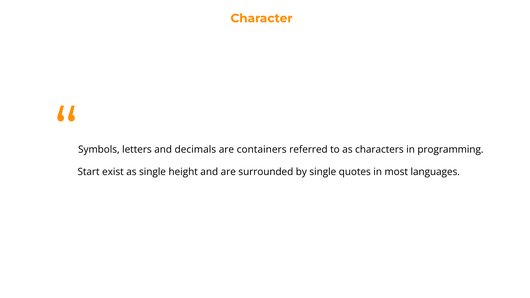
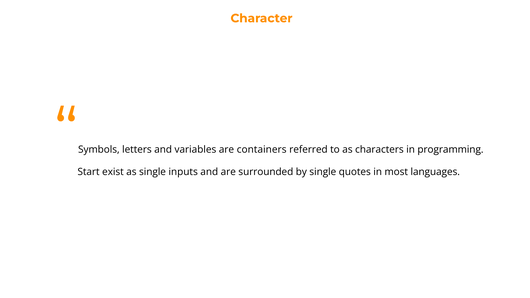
decimals: decimals -> variables
height: height -> inputs
